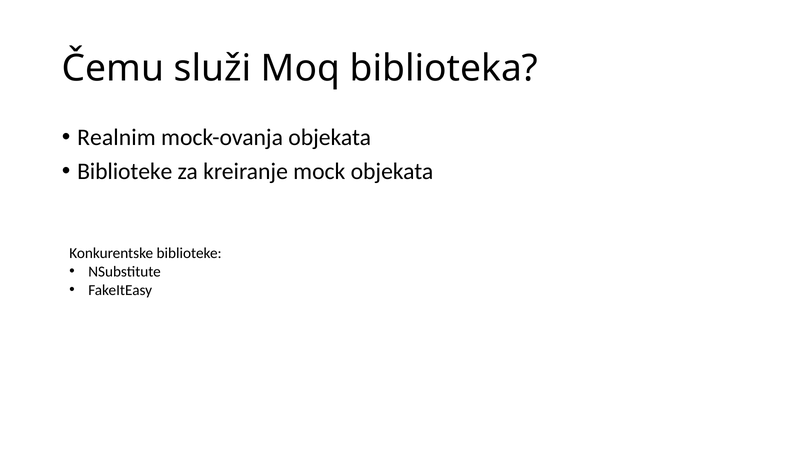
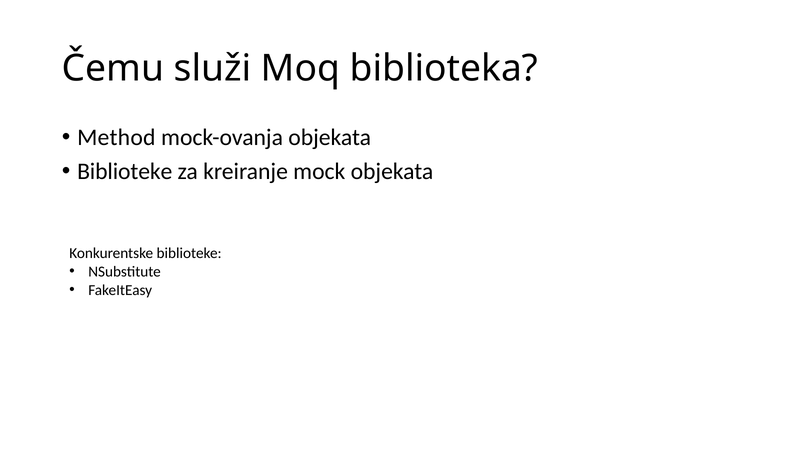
Realnim: Realnim -> Method
